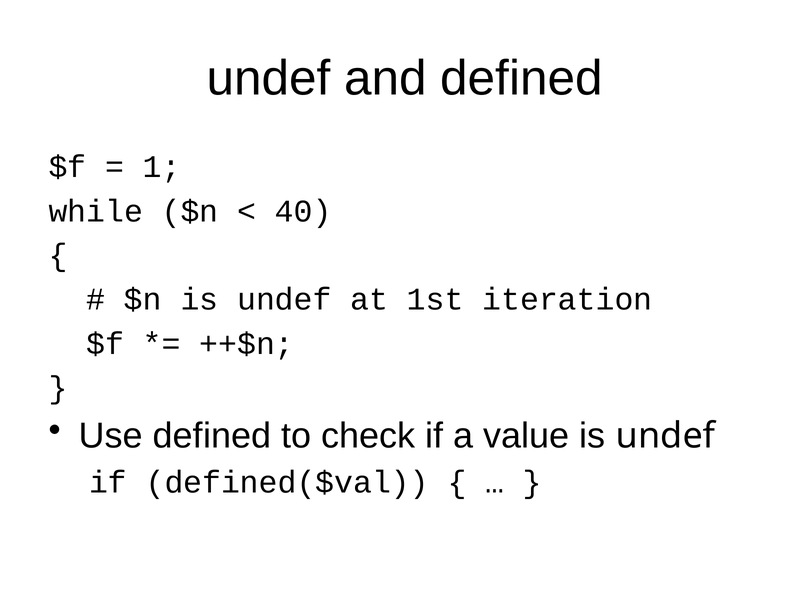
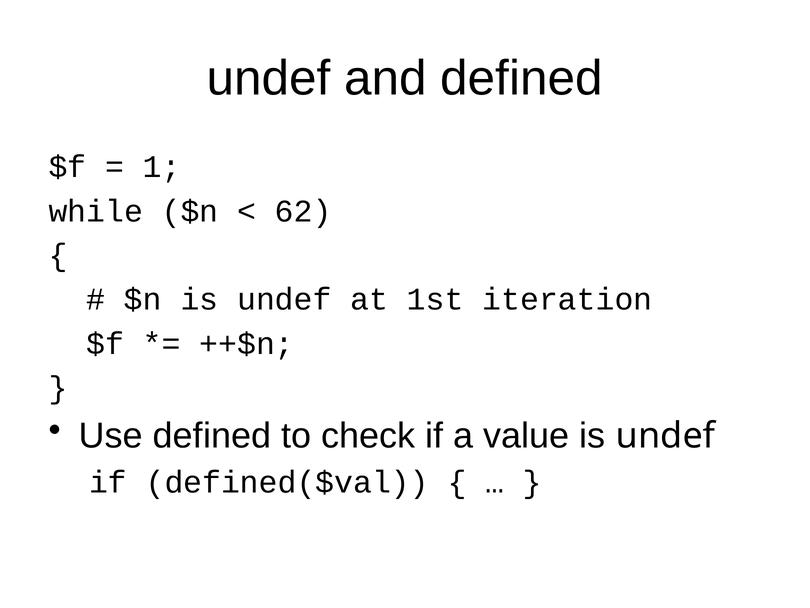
40: 40 -> 62
